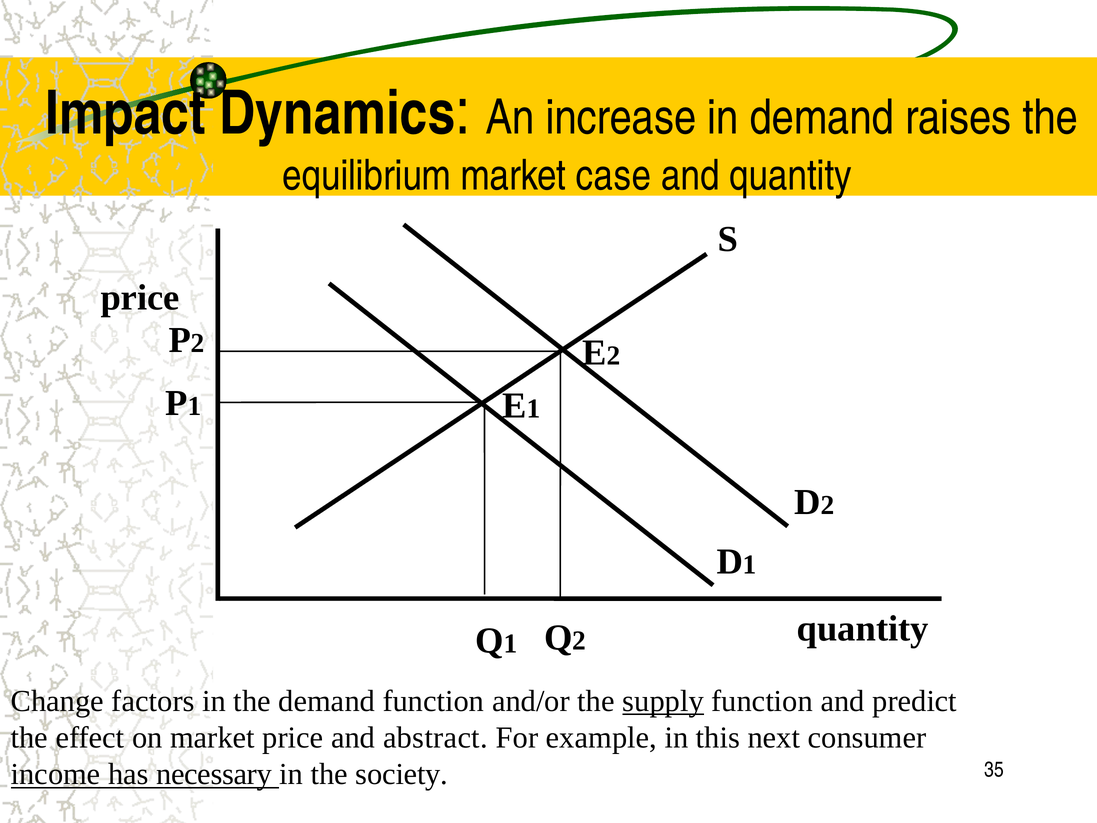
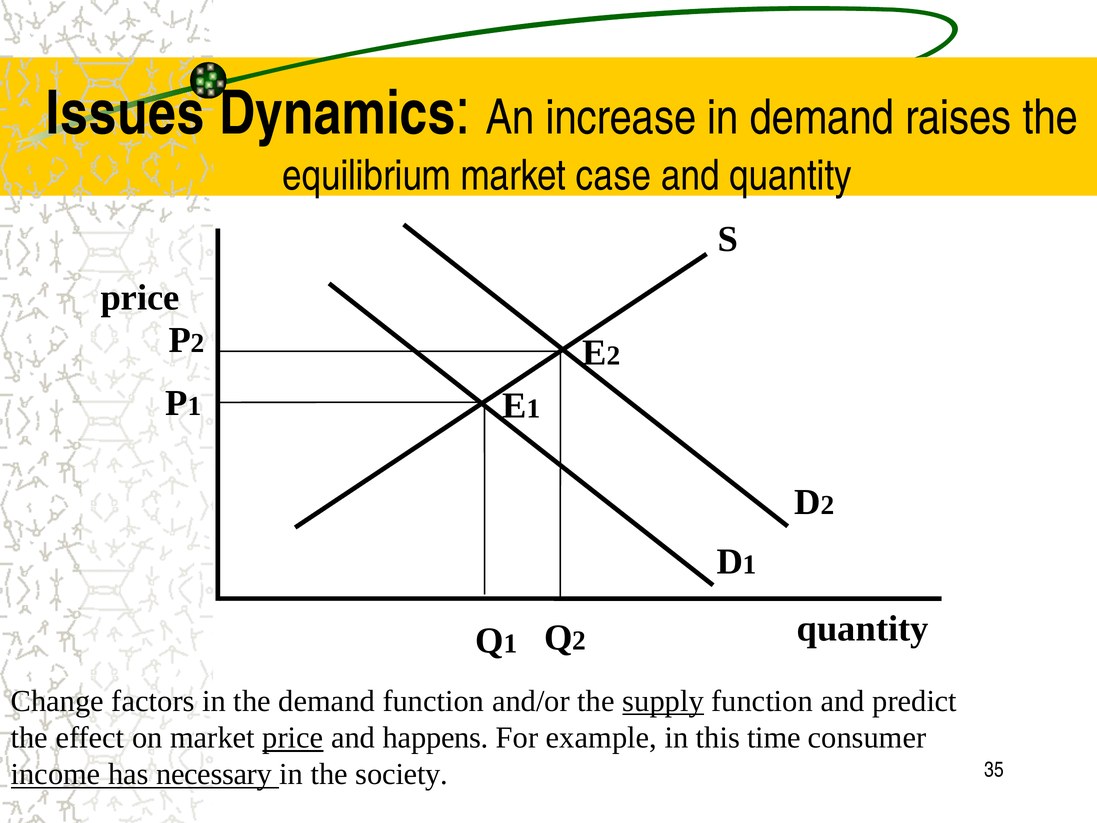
Impact: Impact -> Issues
price at (293, 738) underline: none -> present
abstract: abstract -> happens
next: next -> time
